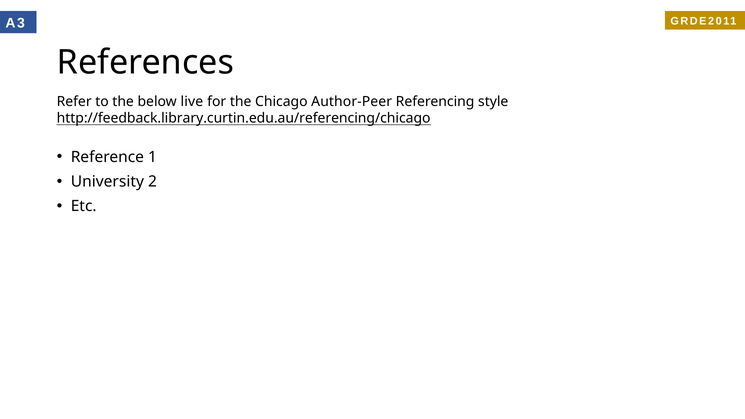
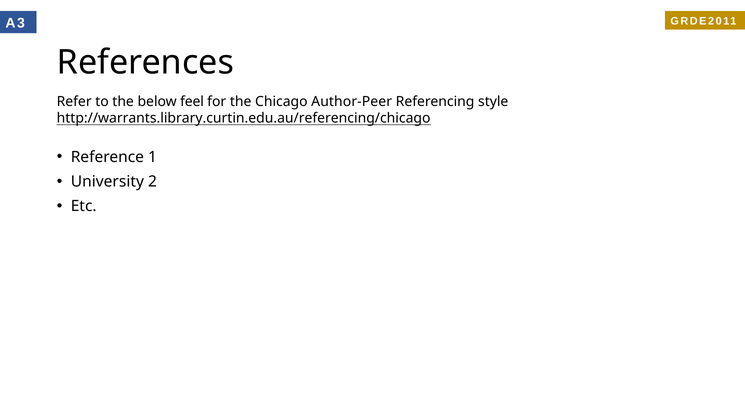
live: live -> feel
http://feedback.library.curtin.edu.au/referencing/chicago: http://feedback.library.curtin.edu.au/referencing/chicago -> http://warrants.library.curtin.edu.au/referencing/chicago
